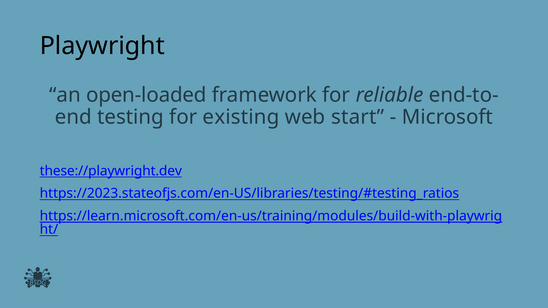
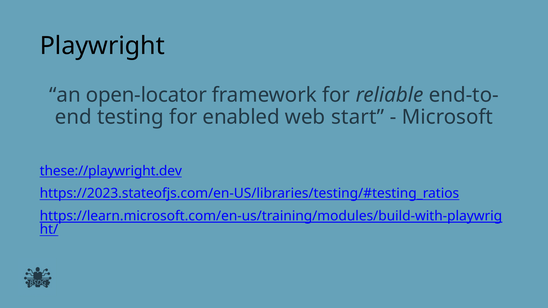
open-loaded: open-loaded -> open-locator
existing: existing -> enabled
